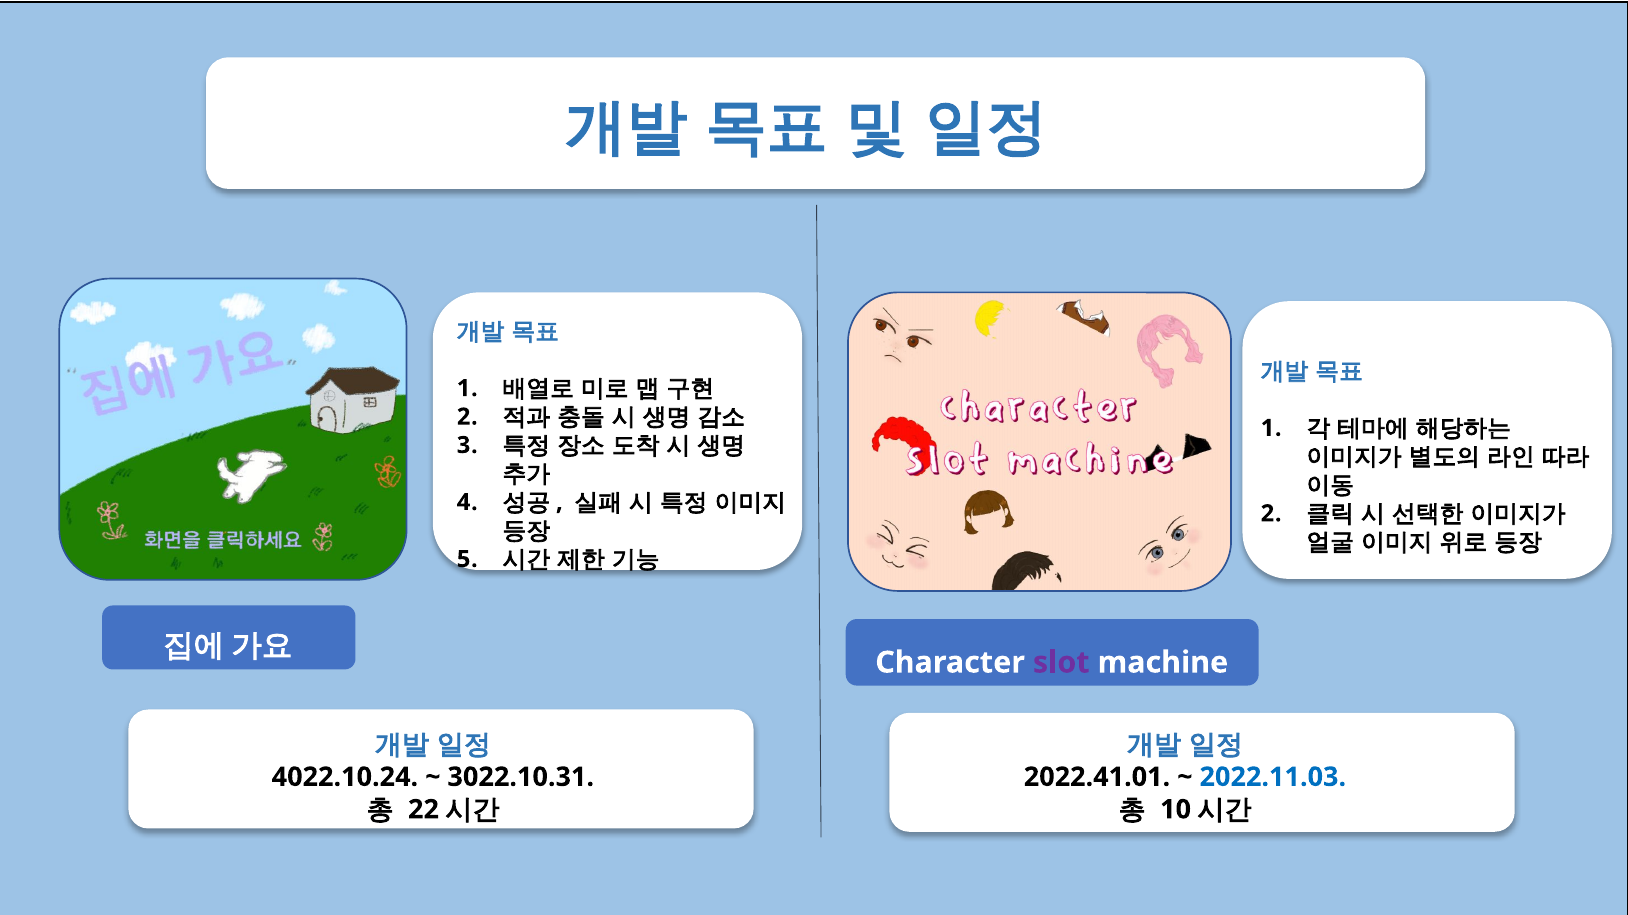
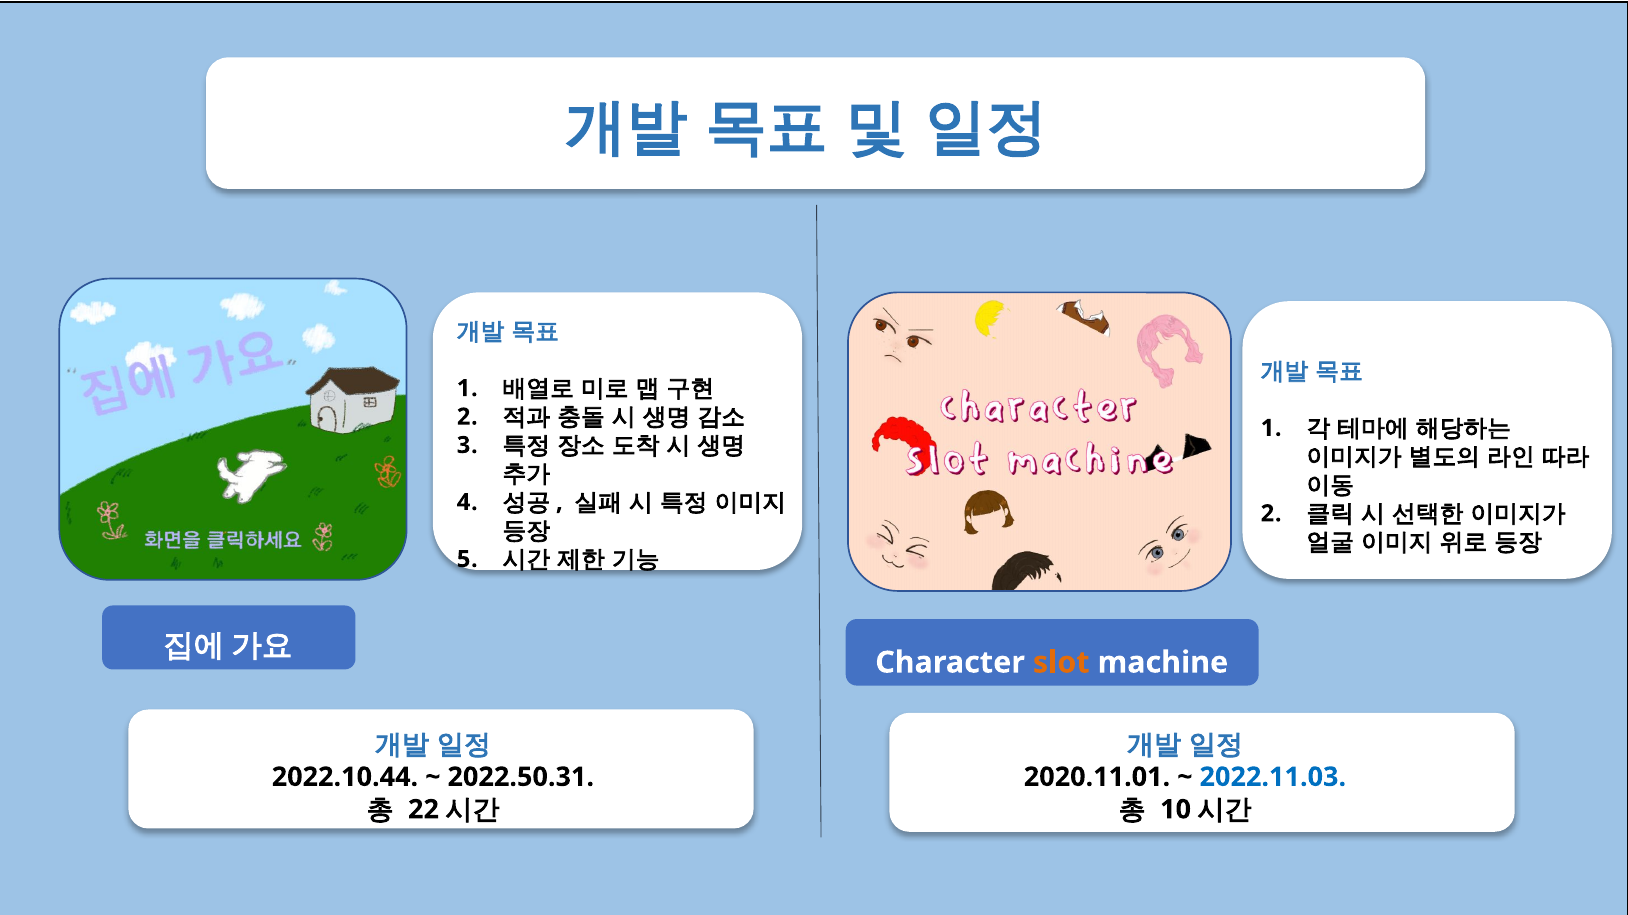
slot colour: purple -> orange
4022.10.24: 4022.10.24 -> 2022.10.44
3022.10.31: 3022.10.31 -> 2022.50.31
2022.41.01: 2022.41.01 -> 2020.11.01
